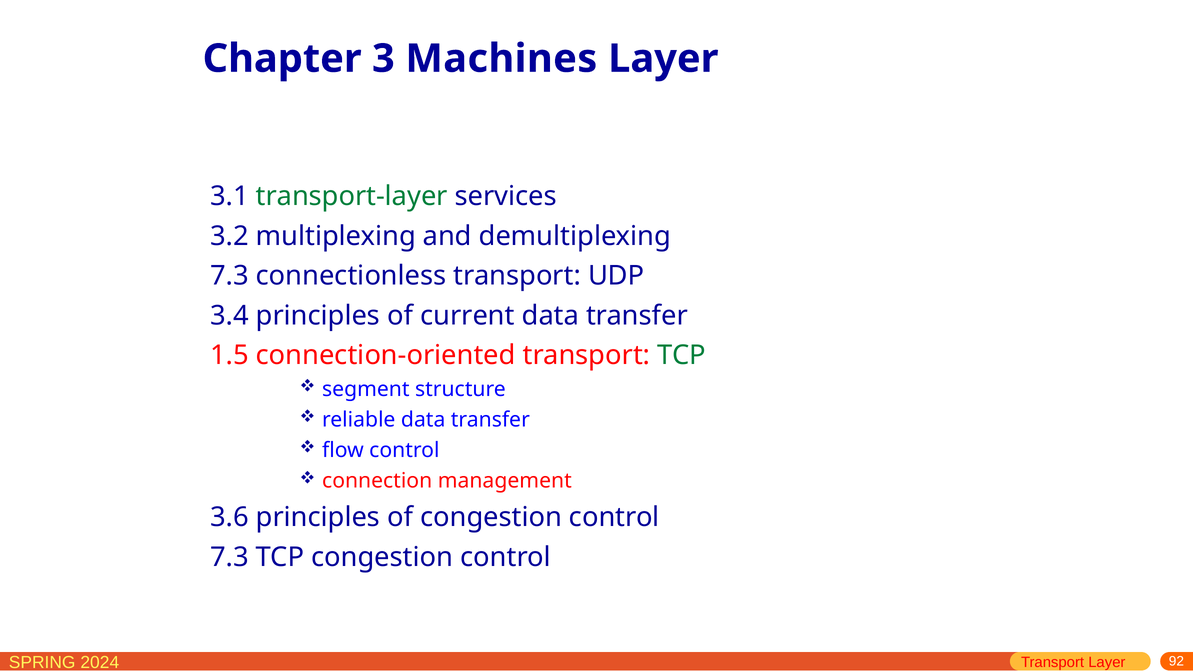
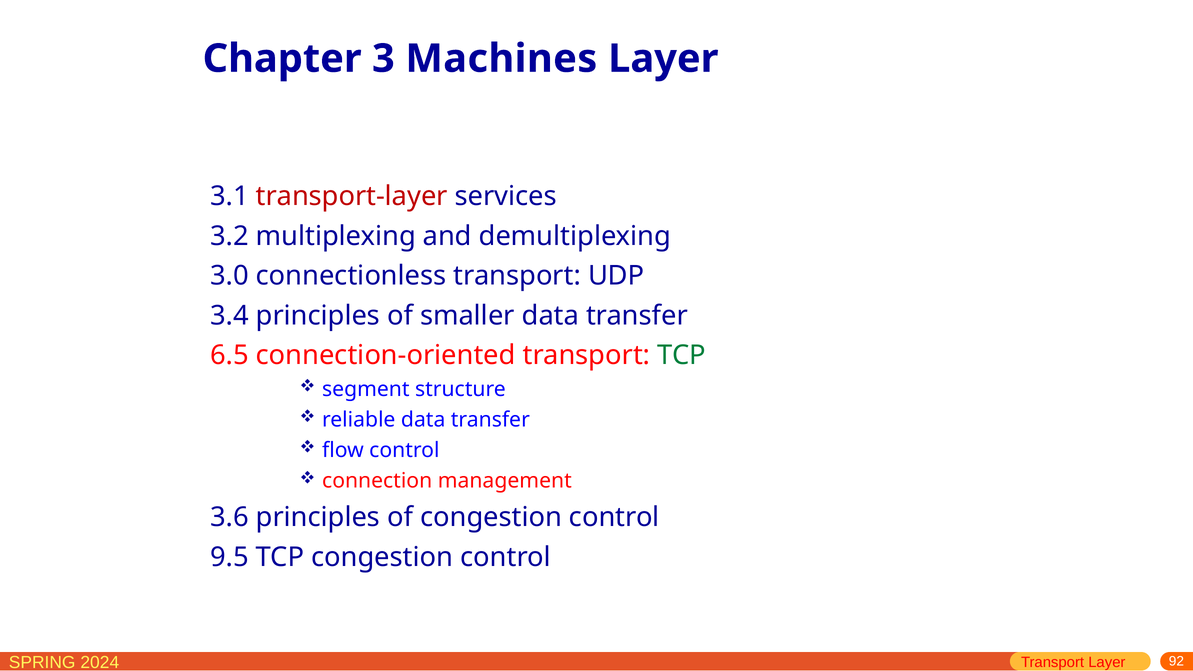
transport-layer colour: green -> red
7.3 at (230, 276): 7.3 -> 3.0
current: current -> smaller
1.5: 1.5 -> 6.5
7.3 at (230, 557): 7.3 -> 9.5
